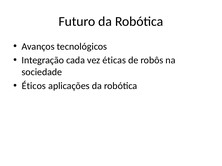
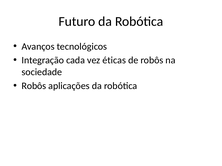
Éticos at (34, 86): Éticos -> Robôs
